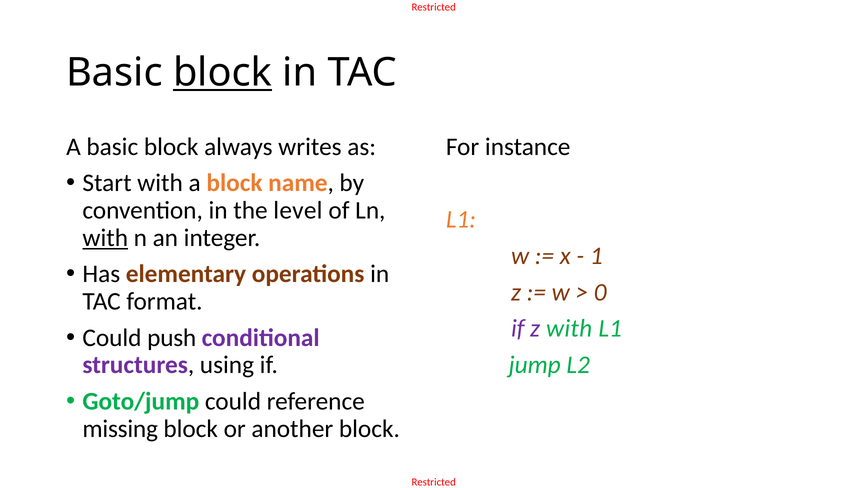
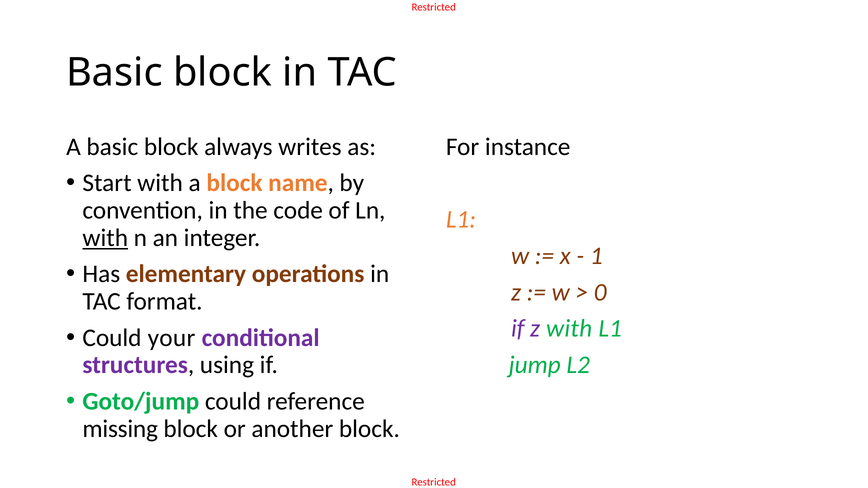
block at (223, 73) underline: present -> none
level: level -> code
push: push -> your
